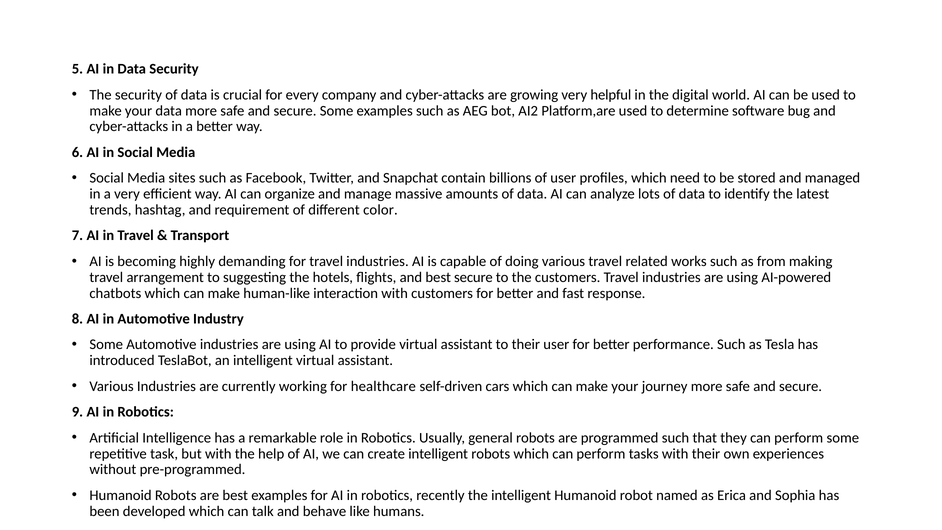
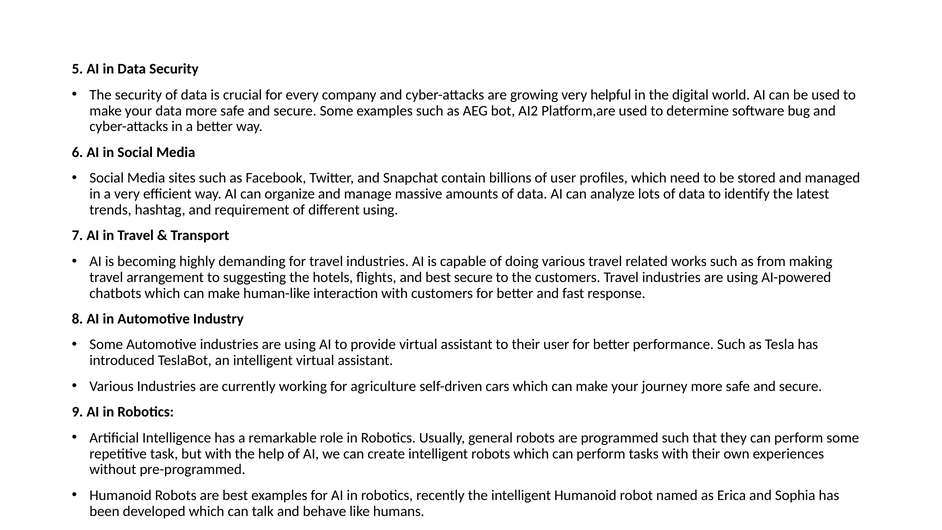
different color: color -> using
healthcare: healthcare -> agriculture
